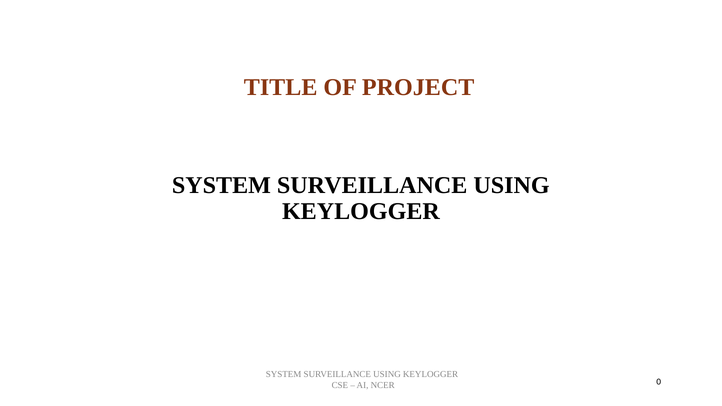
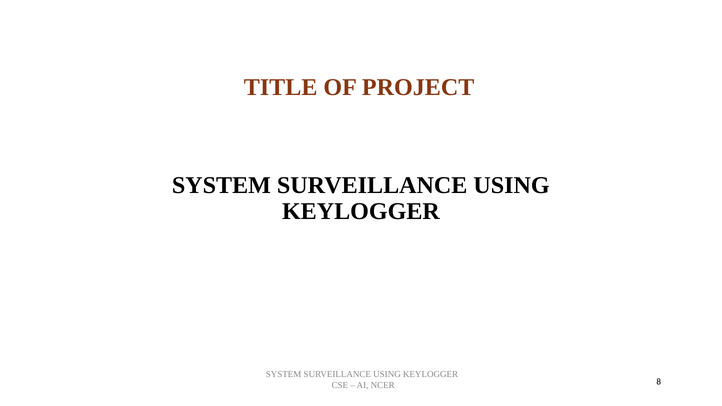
0: 0 -> 8
